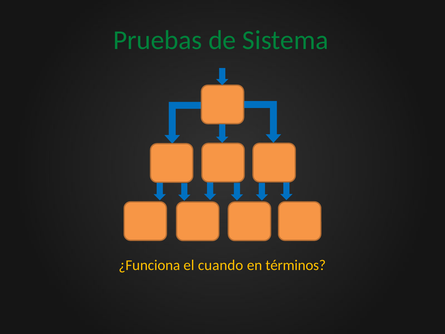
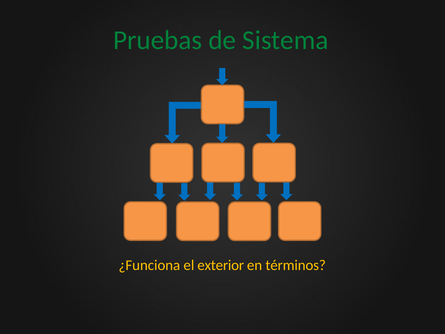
cuando: cuando -> exterior
